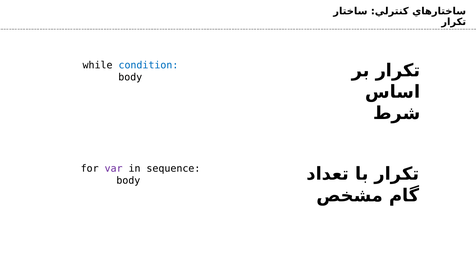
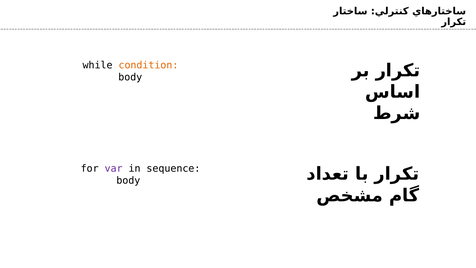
condition colour: blue -> orange
